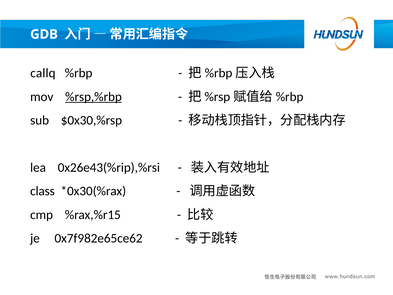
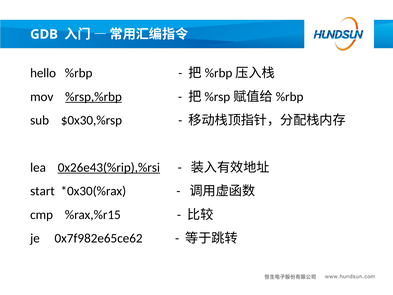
callq: callq -> hello
0x26e43(%rip),%rsi underline: none -> present
class: class -> start
